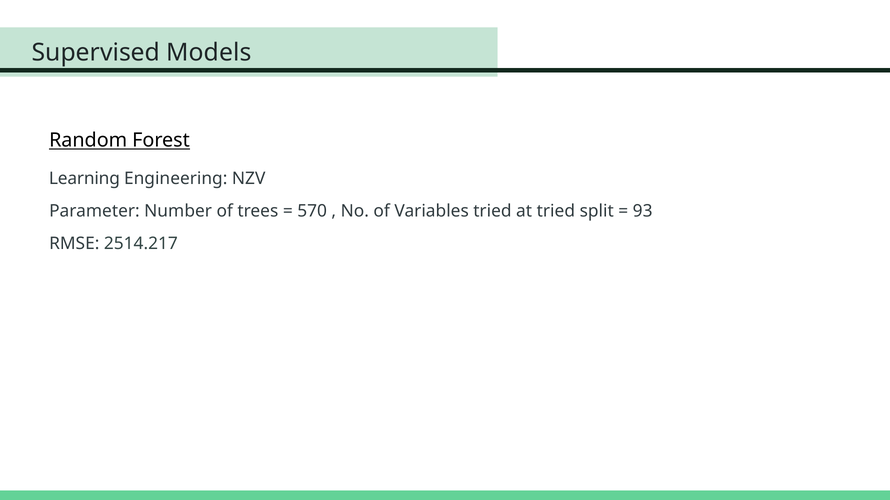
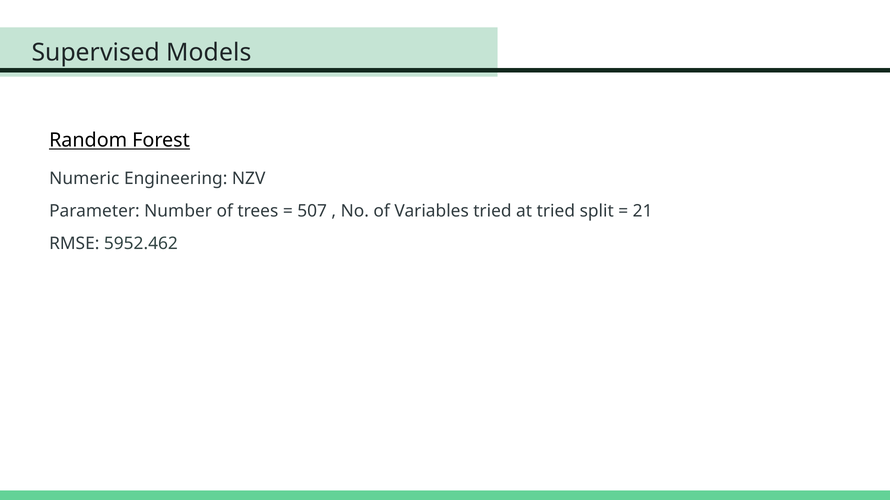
Learning: Learning -> Numeric
570: 570 -> 507
93: 93 -> 21
2514.217: 2514.217 -> 5952.462
